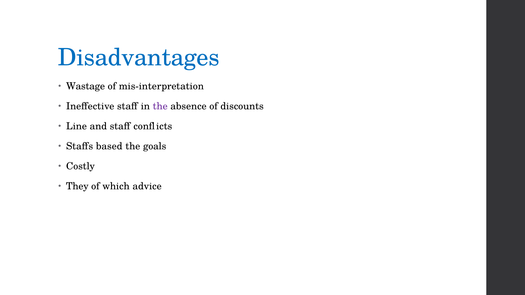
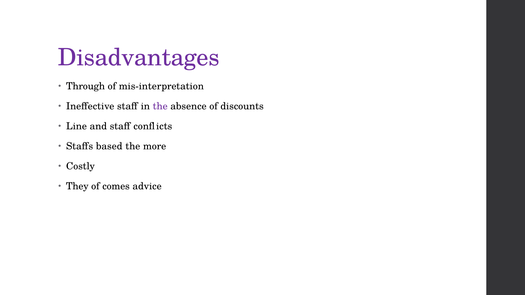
Disadvantages colour: blue -> purple
Wastage: Wastage -> Through
goals: goals -> more
which: which -> comes
